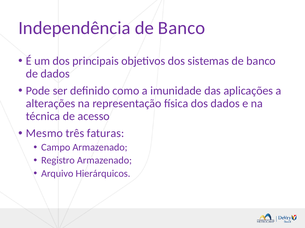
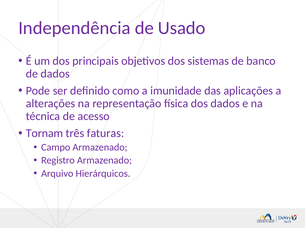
Independência de Banco: Banco -> Usado
Mesmo: Mesmo -> Tornam
